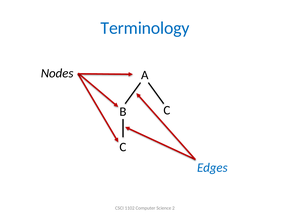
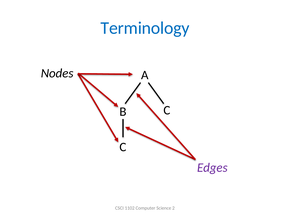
Edges colour: blue -> purple
